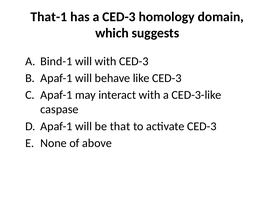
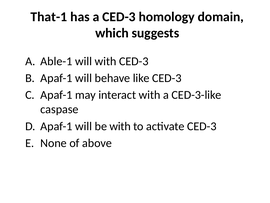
Bind-1: Bind-1 -> Able-1
be that: that -> with
